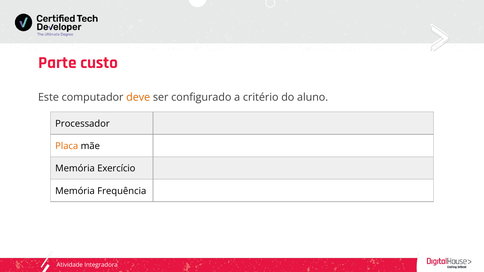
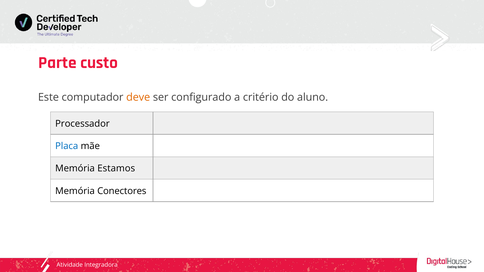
Placa colour: orange -> blue
Exercício: Exercício -> Estamos
Frequência: Frequência -> Conectores
